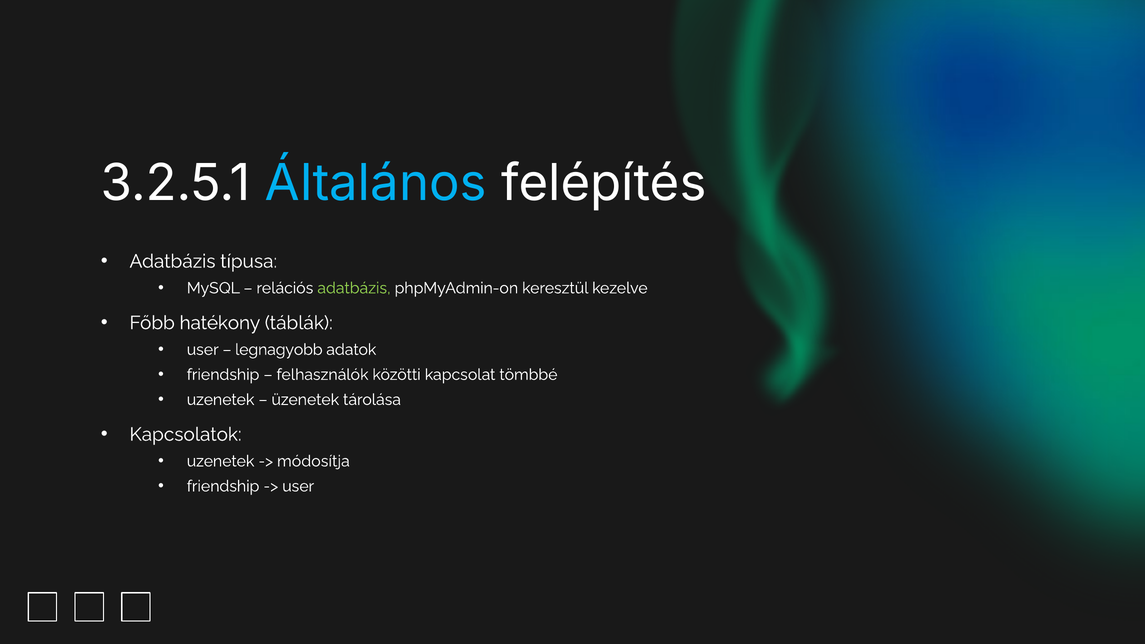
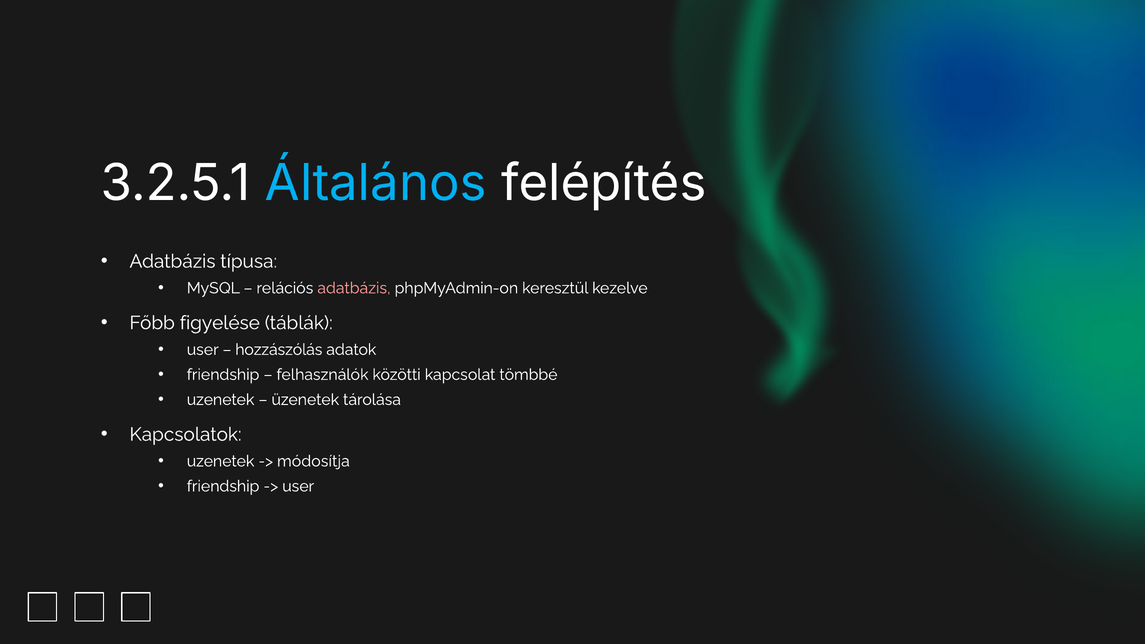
adatbázis at (354, 288) colour: light green -> pink
hatékony: hatékony -> figyelése
legnagyobb: legnagyobb -> hozzászólás
